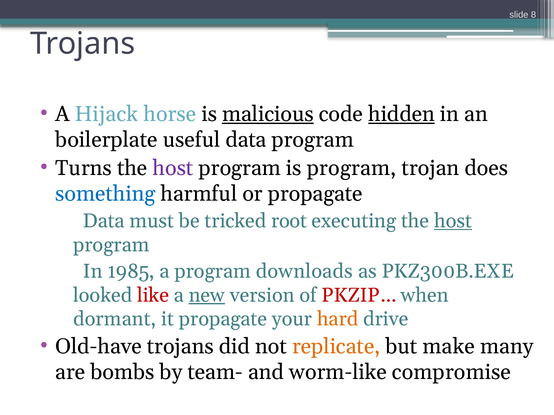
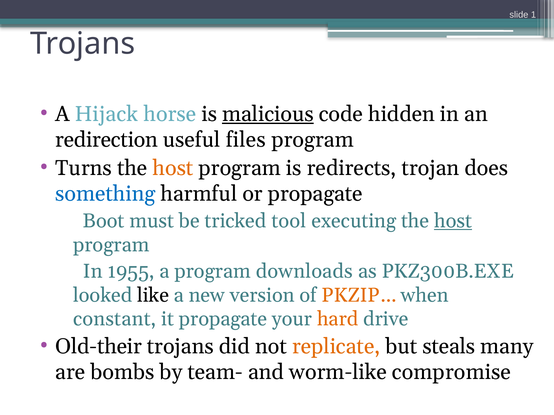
8: 8 -> 1
hidden underline: present -> none
boilerplate: boilerplate -> redirection
useful data: data -> files
host at (173, 168) colour: purple -> orange
is program: program -> redirects
Data at (104, 221): Data -> Boot
root: root -> tool
1985: 1985 -> 1955
like colour: red -> black
new underline: present -> none
PKZIP… colour: red -> orange
dormant: dormant -> constant
Old-have: Old-have -> Old-their
make: make -> steals
